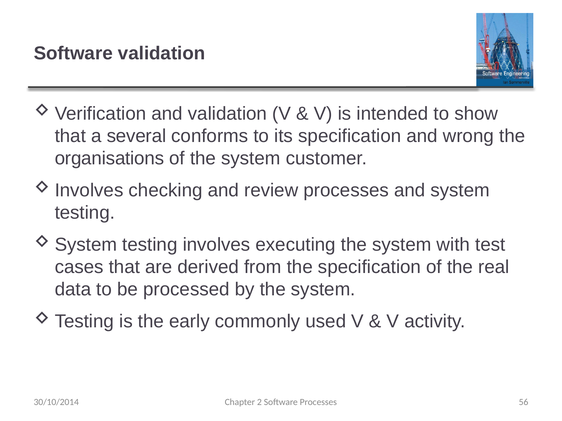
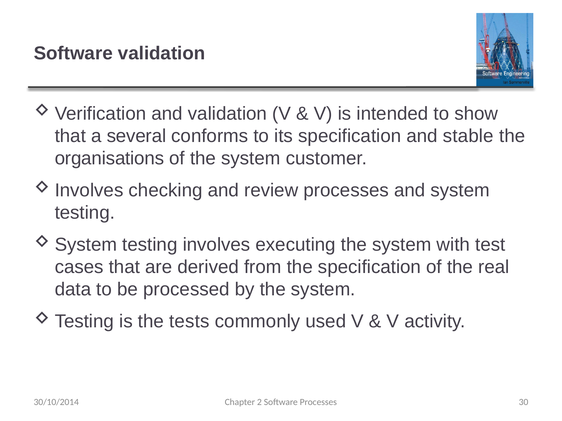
wrong: wrong -> stable
early: early -> tests
56: 56 -> 30
